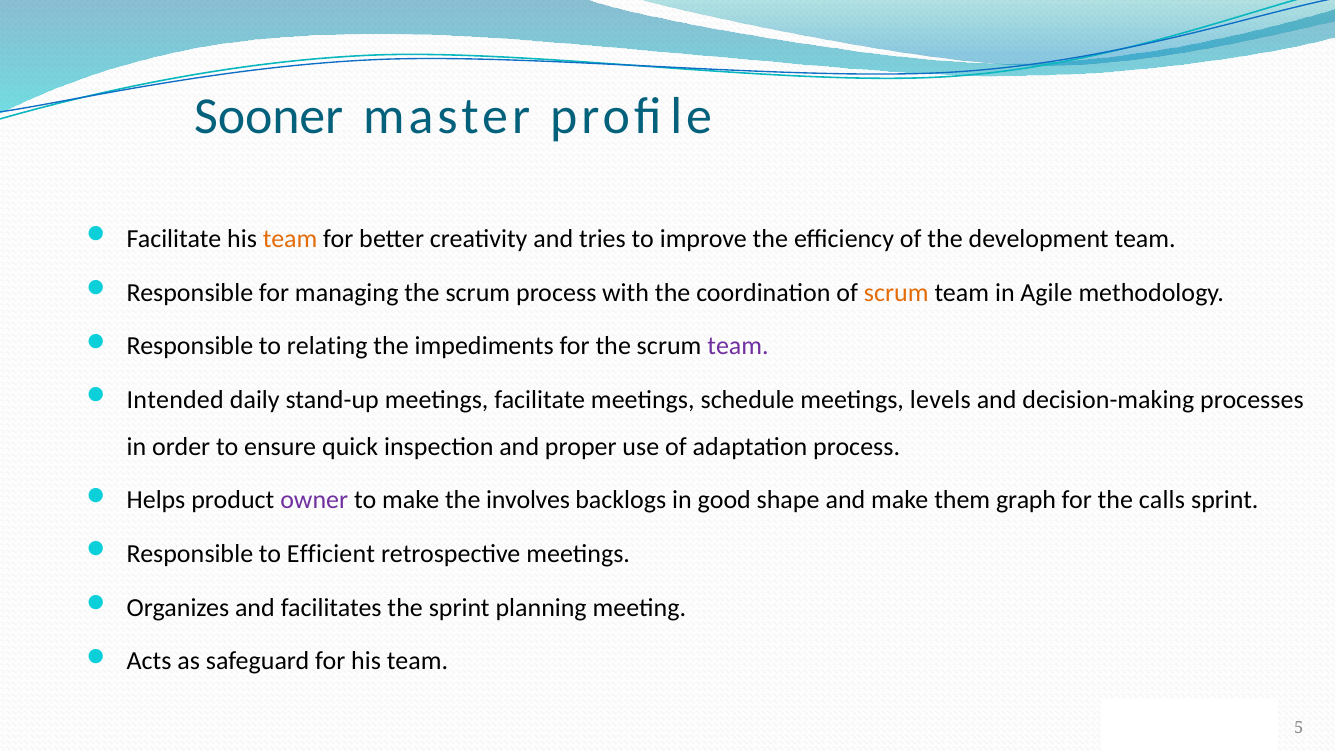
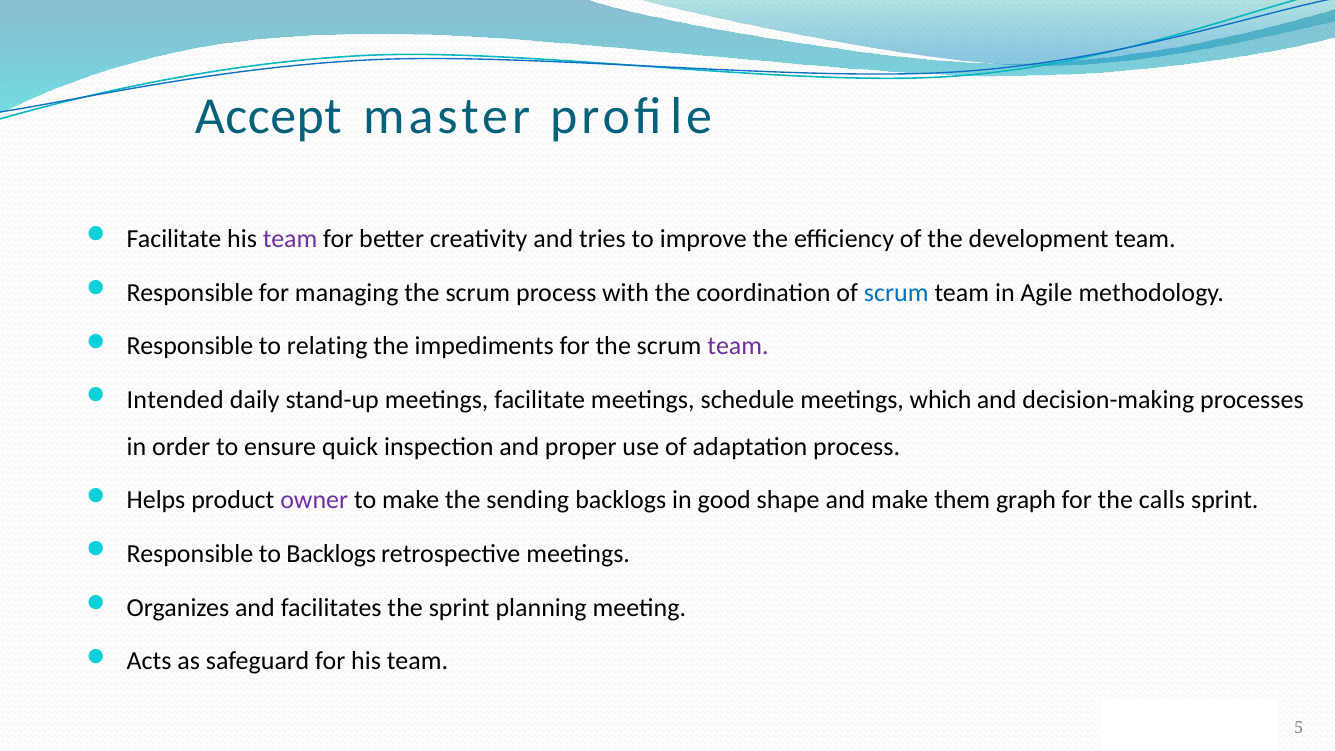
Sooner: Sooner -> Accept
team at (290, 239) colour: orange -> purple
scrum at (896, 293) colour: orange -> blue
levels: levels -> which
involves: involves -> sending
to Efficient: Efficient -> Backlogs
